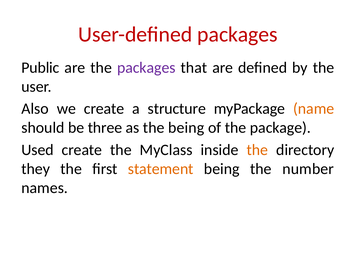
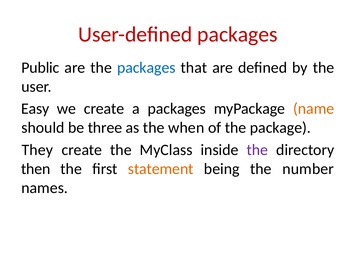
packages at (146, 68) colour: purple -> blue
Also: Also -> Easy
a structure: structure -> packages
the being: being -> when
Used: Used -> They
the at (257, 150) colour: orange -> purple
they: they -> then
